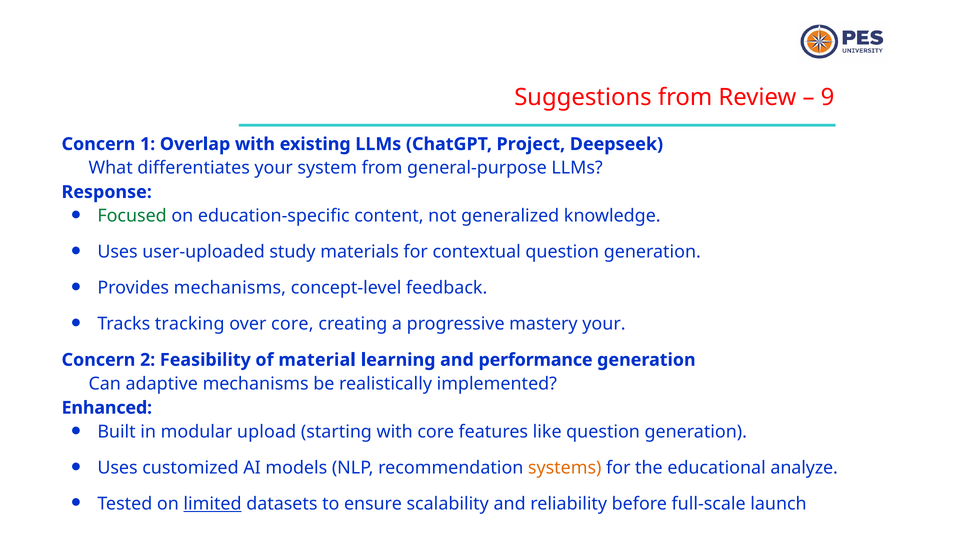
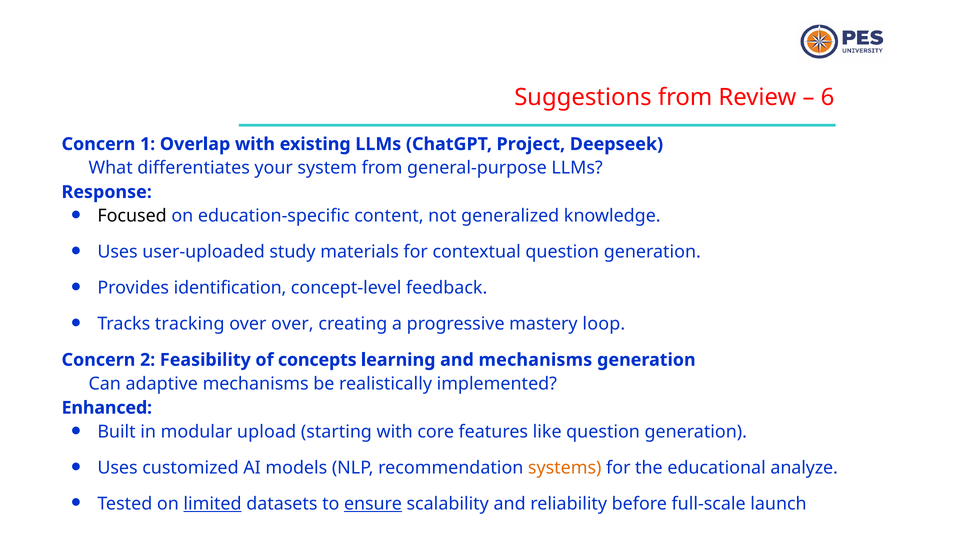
9: 9 -> 6
Focused colour: green -> black
Provides mechanisms: mechanisms -> identification
over core: core -> over
mastery your: your -> loop
material: material -> concepts
and performance: performance -> mechanisms
ensure underline: none -> present
